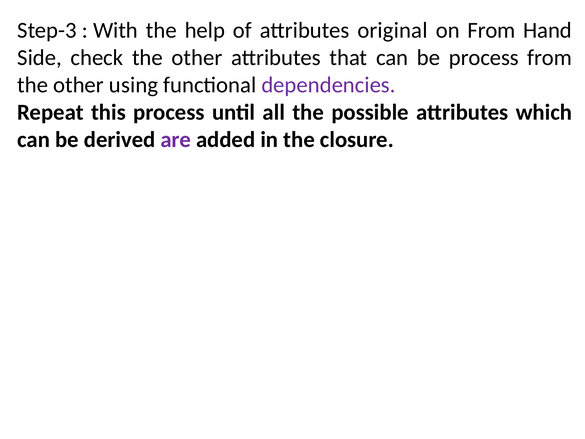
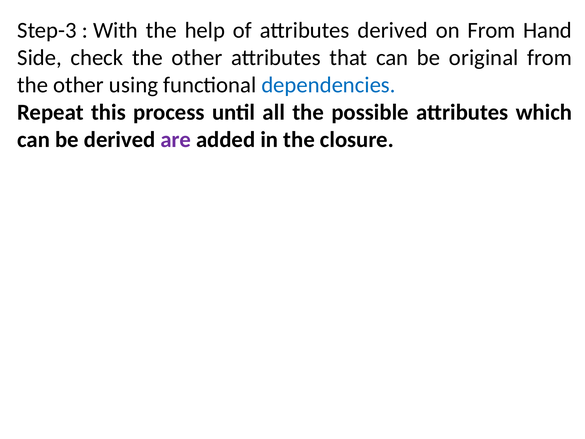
attributes original: original -> derived
be process: process -> original
dependencies colour: purple -> blue
